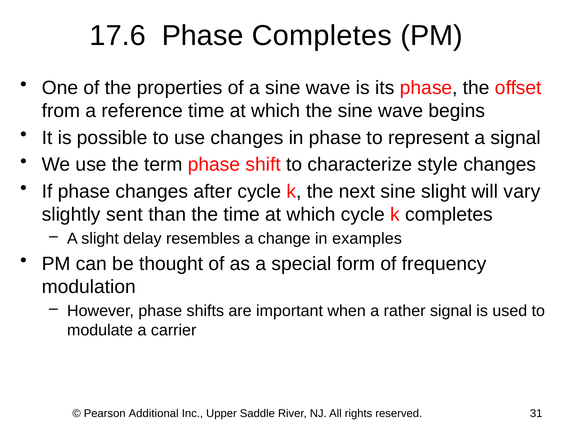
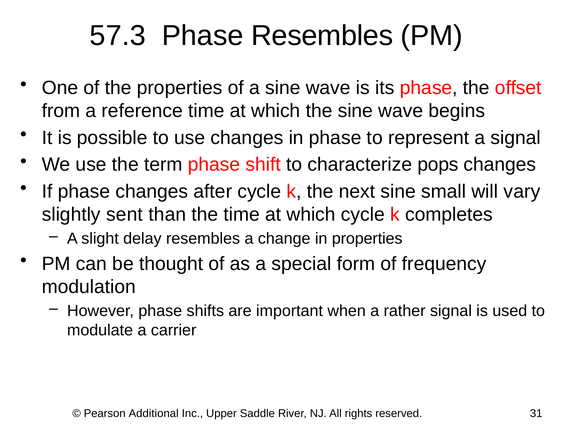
17.6: 17.6 -> 57.3
Phase Completes: Completes -> Resembles
style: style -> pops
sine slight: slight -> small
in examples: examples -> properties
